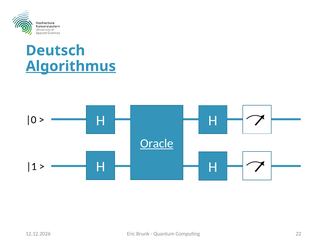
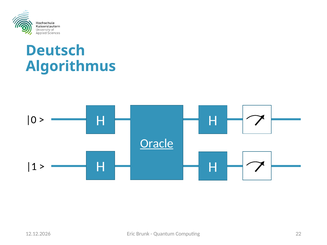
Algorithmus underline: present -> none
